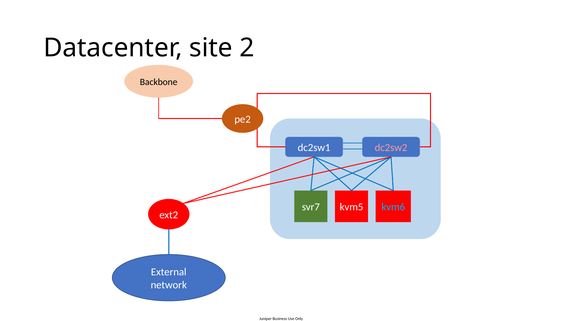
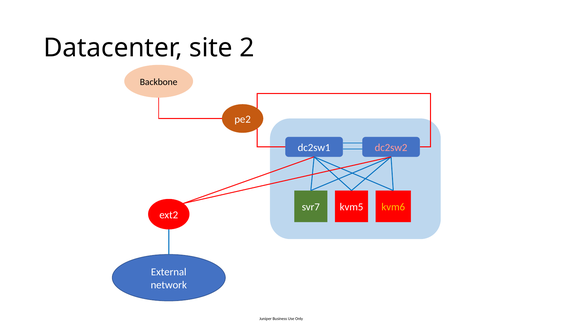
kvm6 colour: light blue -> yellow
